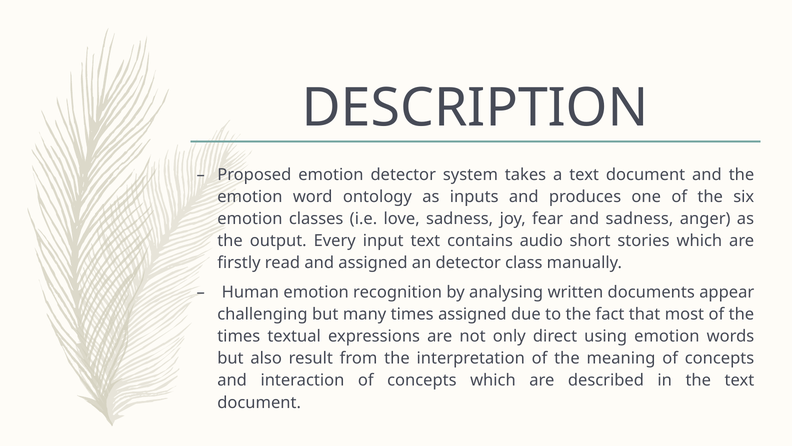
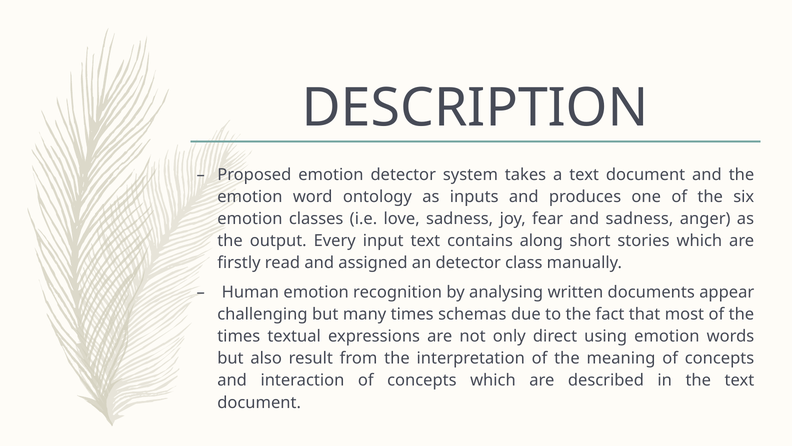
audio: audio -> along
times assigned: assigned -> schemas
